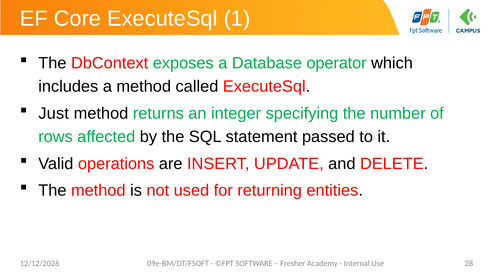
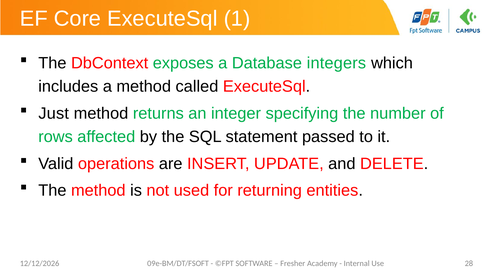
operator: operator -> integers
